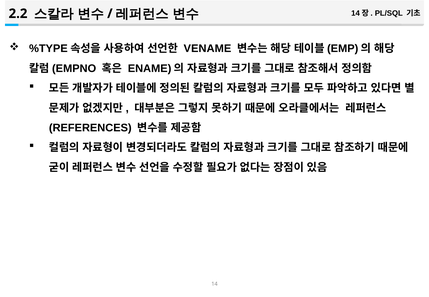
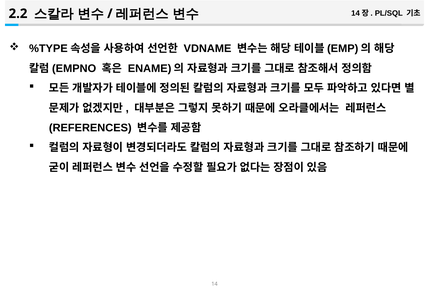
VENAME: VENAME -> VDNAME
